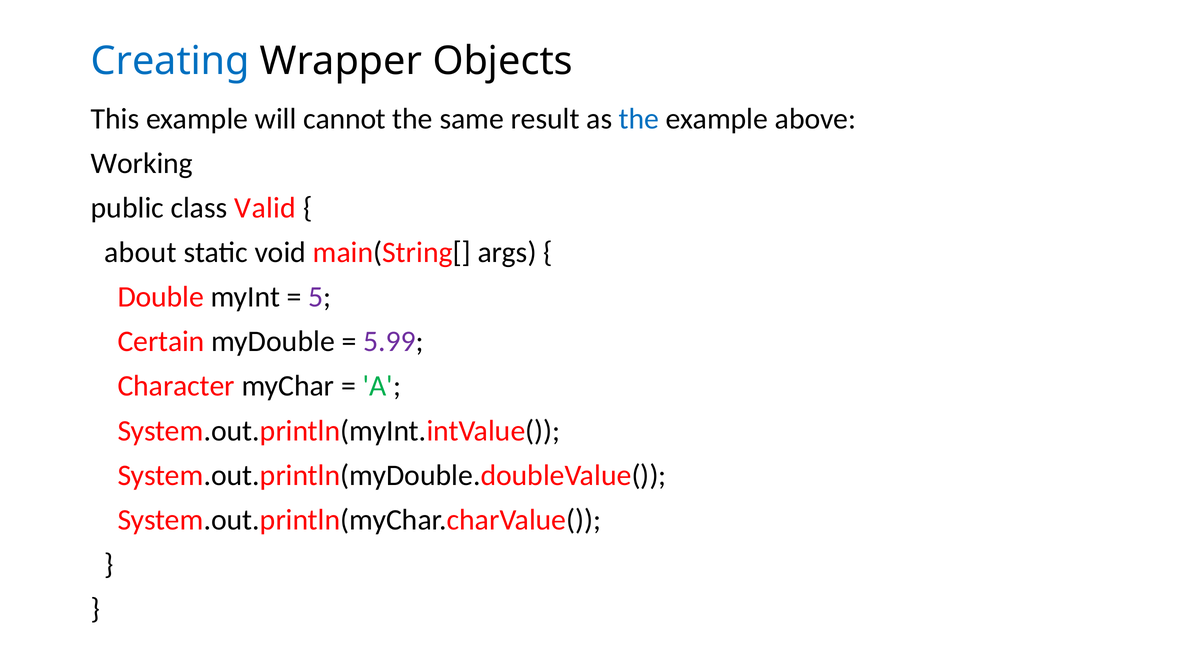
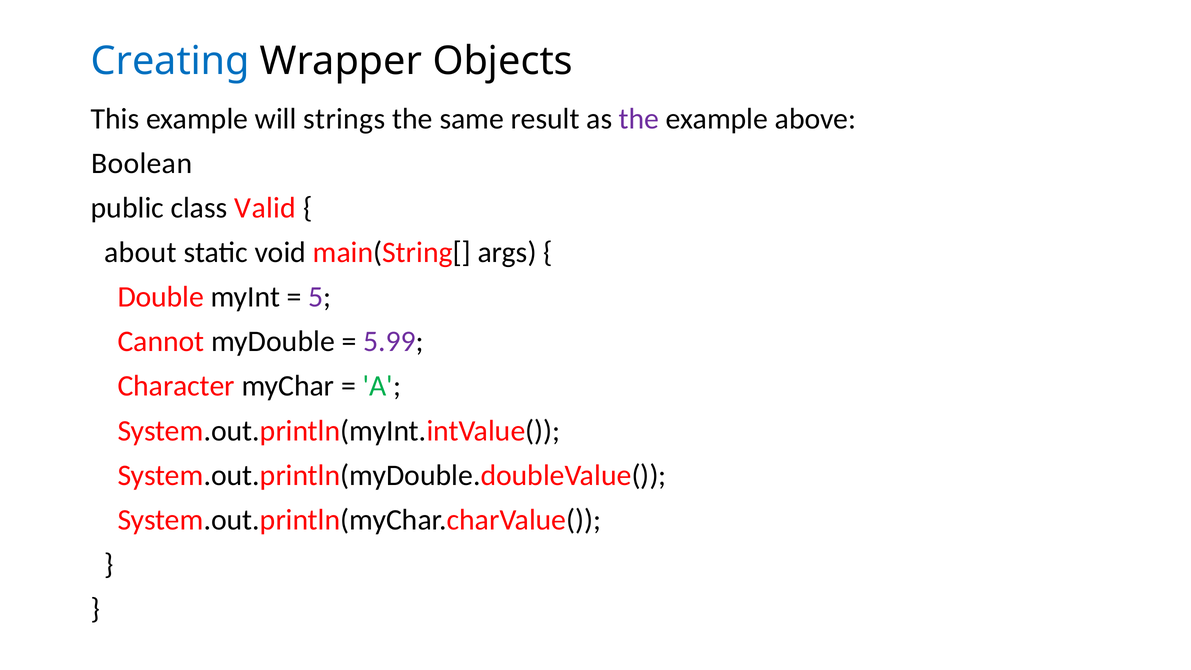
cannot: cannot -> strings
the at (639, 119) colour: blue -> purple
Working: Working -> Boolean
Certain: Certain -> Cannot
